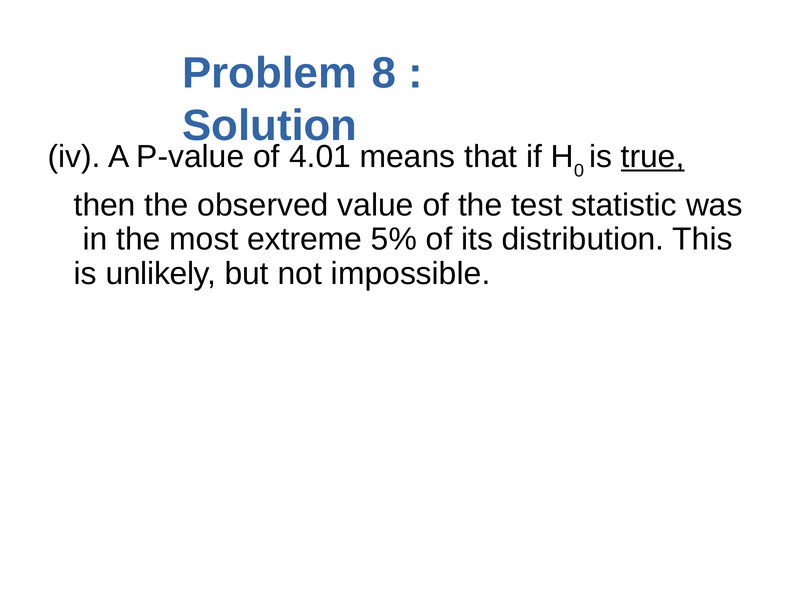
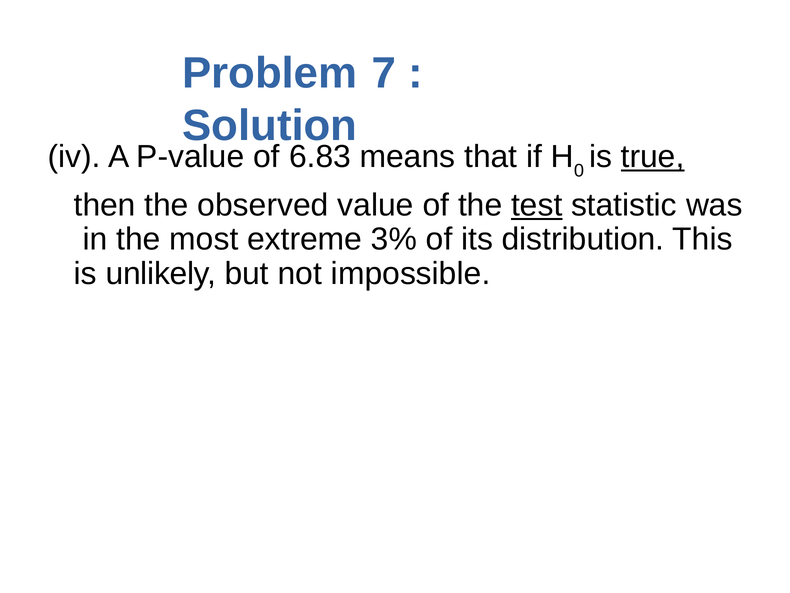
8: 8 -> 7
4.01: 4.01 -> 6.83
test underline: none -> present
5%: 5% -> 3%
